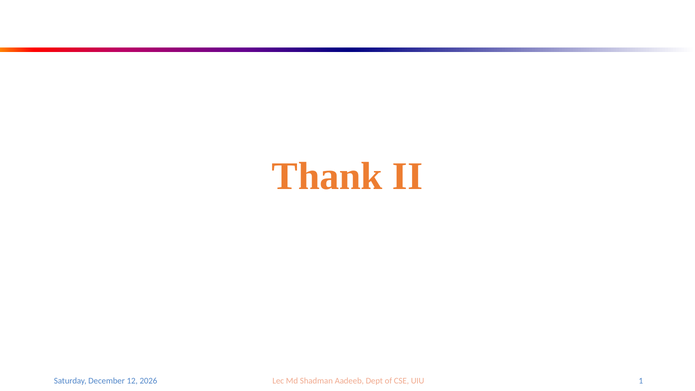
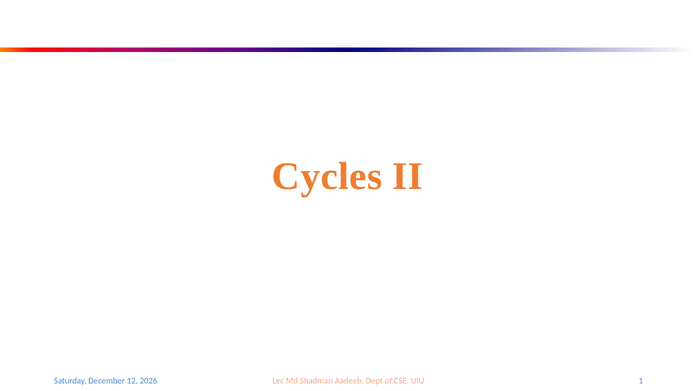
Thank: Thank -> Cycles
